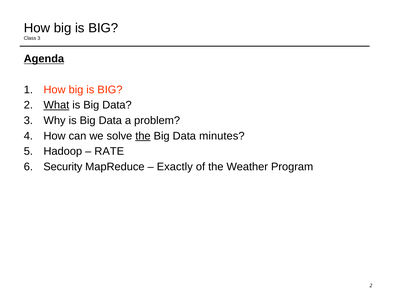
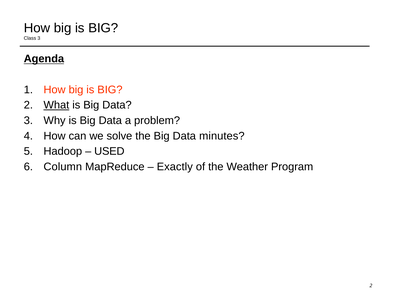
the at (143, 136) underline: present -> none
RATE: RATE -> USED
Security: Security -> Column
